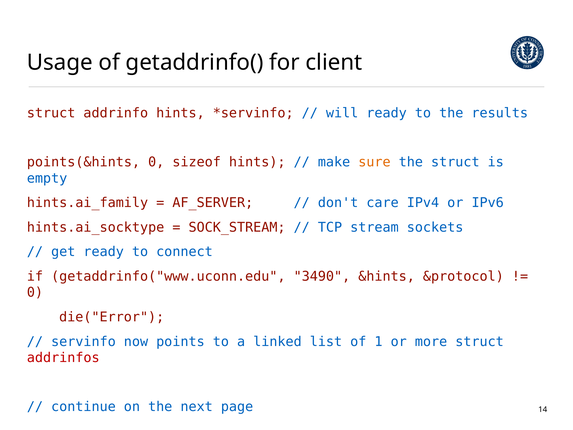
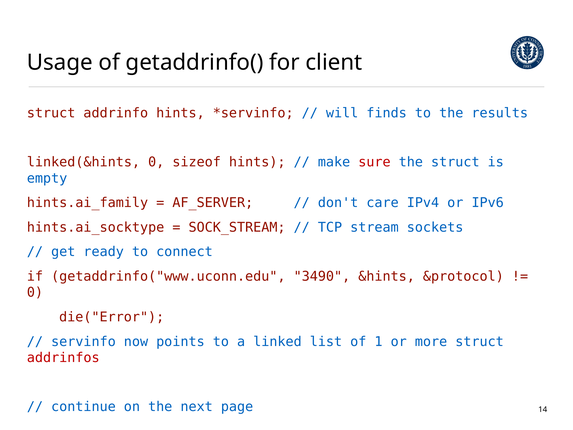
will ready: ready -> finds
points(&hints: points(&hints -> linked(&hints
sure colour: orange -> red
